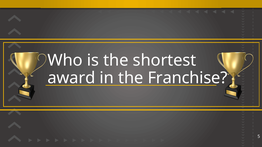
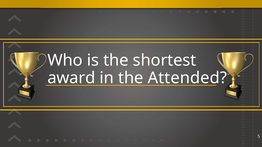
Franchise: Franchise -> Attended
